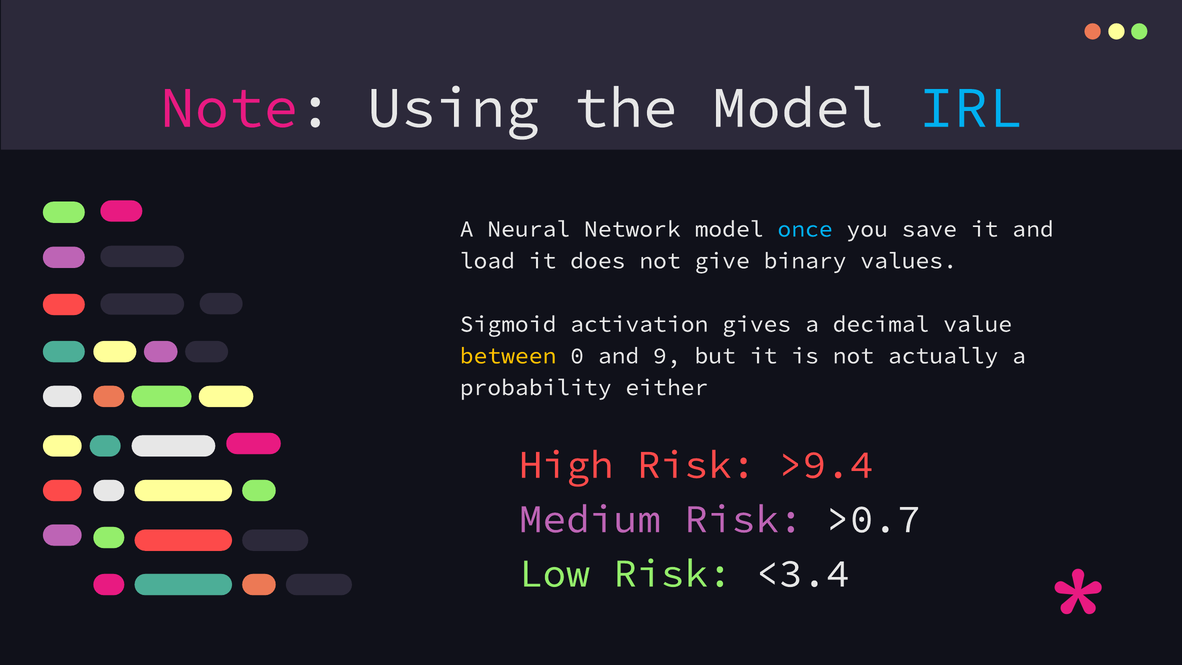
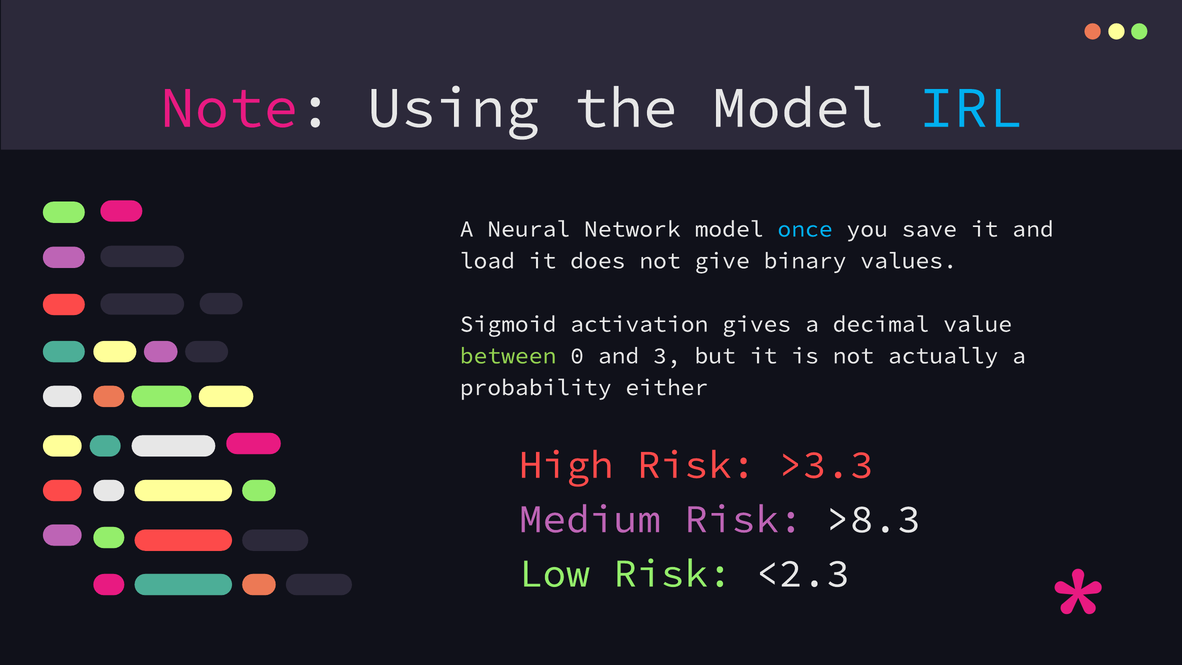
between colour: yellow -> light green
9: 9 -> 3
>9.4: >9.4 -> >3.3
>0.7: >0.7 -> >8.3
<3.4: <3.4 -> <2.3
